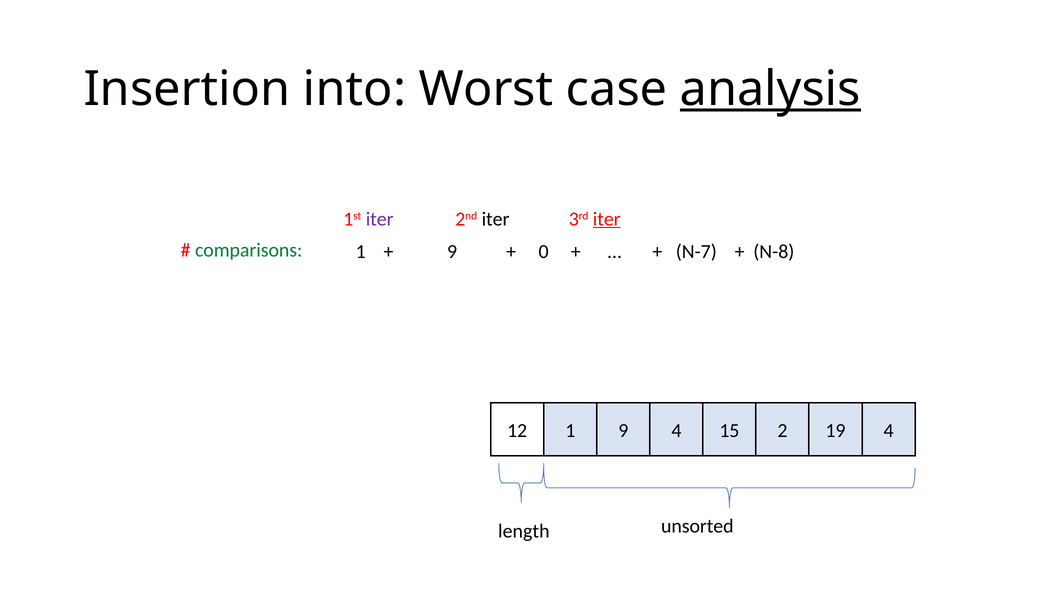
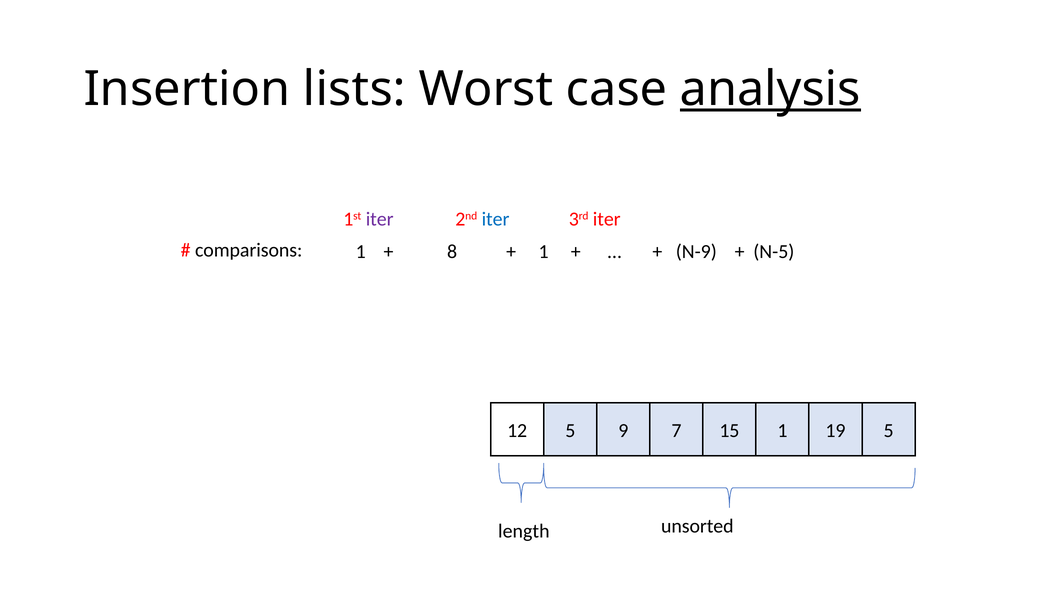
into: into -> lists
iter at (496, 219) colour: black -> blue
iter at (607, 219) underline: present -> none
comparisons colour: green -> black
9 at (452, 251): 9 -> 8
0 at (544, 251): 0 -> 1
N-7: N-7 -> N-9
N-8: N-8 -> N-5
12 1: 1 -> 5
9 4: 4 -> 7
15 2: 2 -> 1
19 4: 4 -> 5
